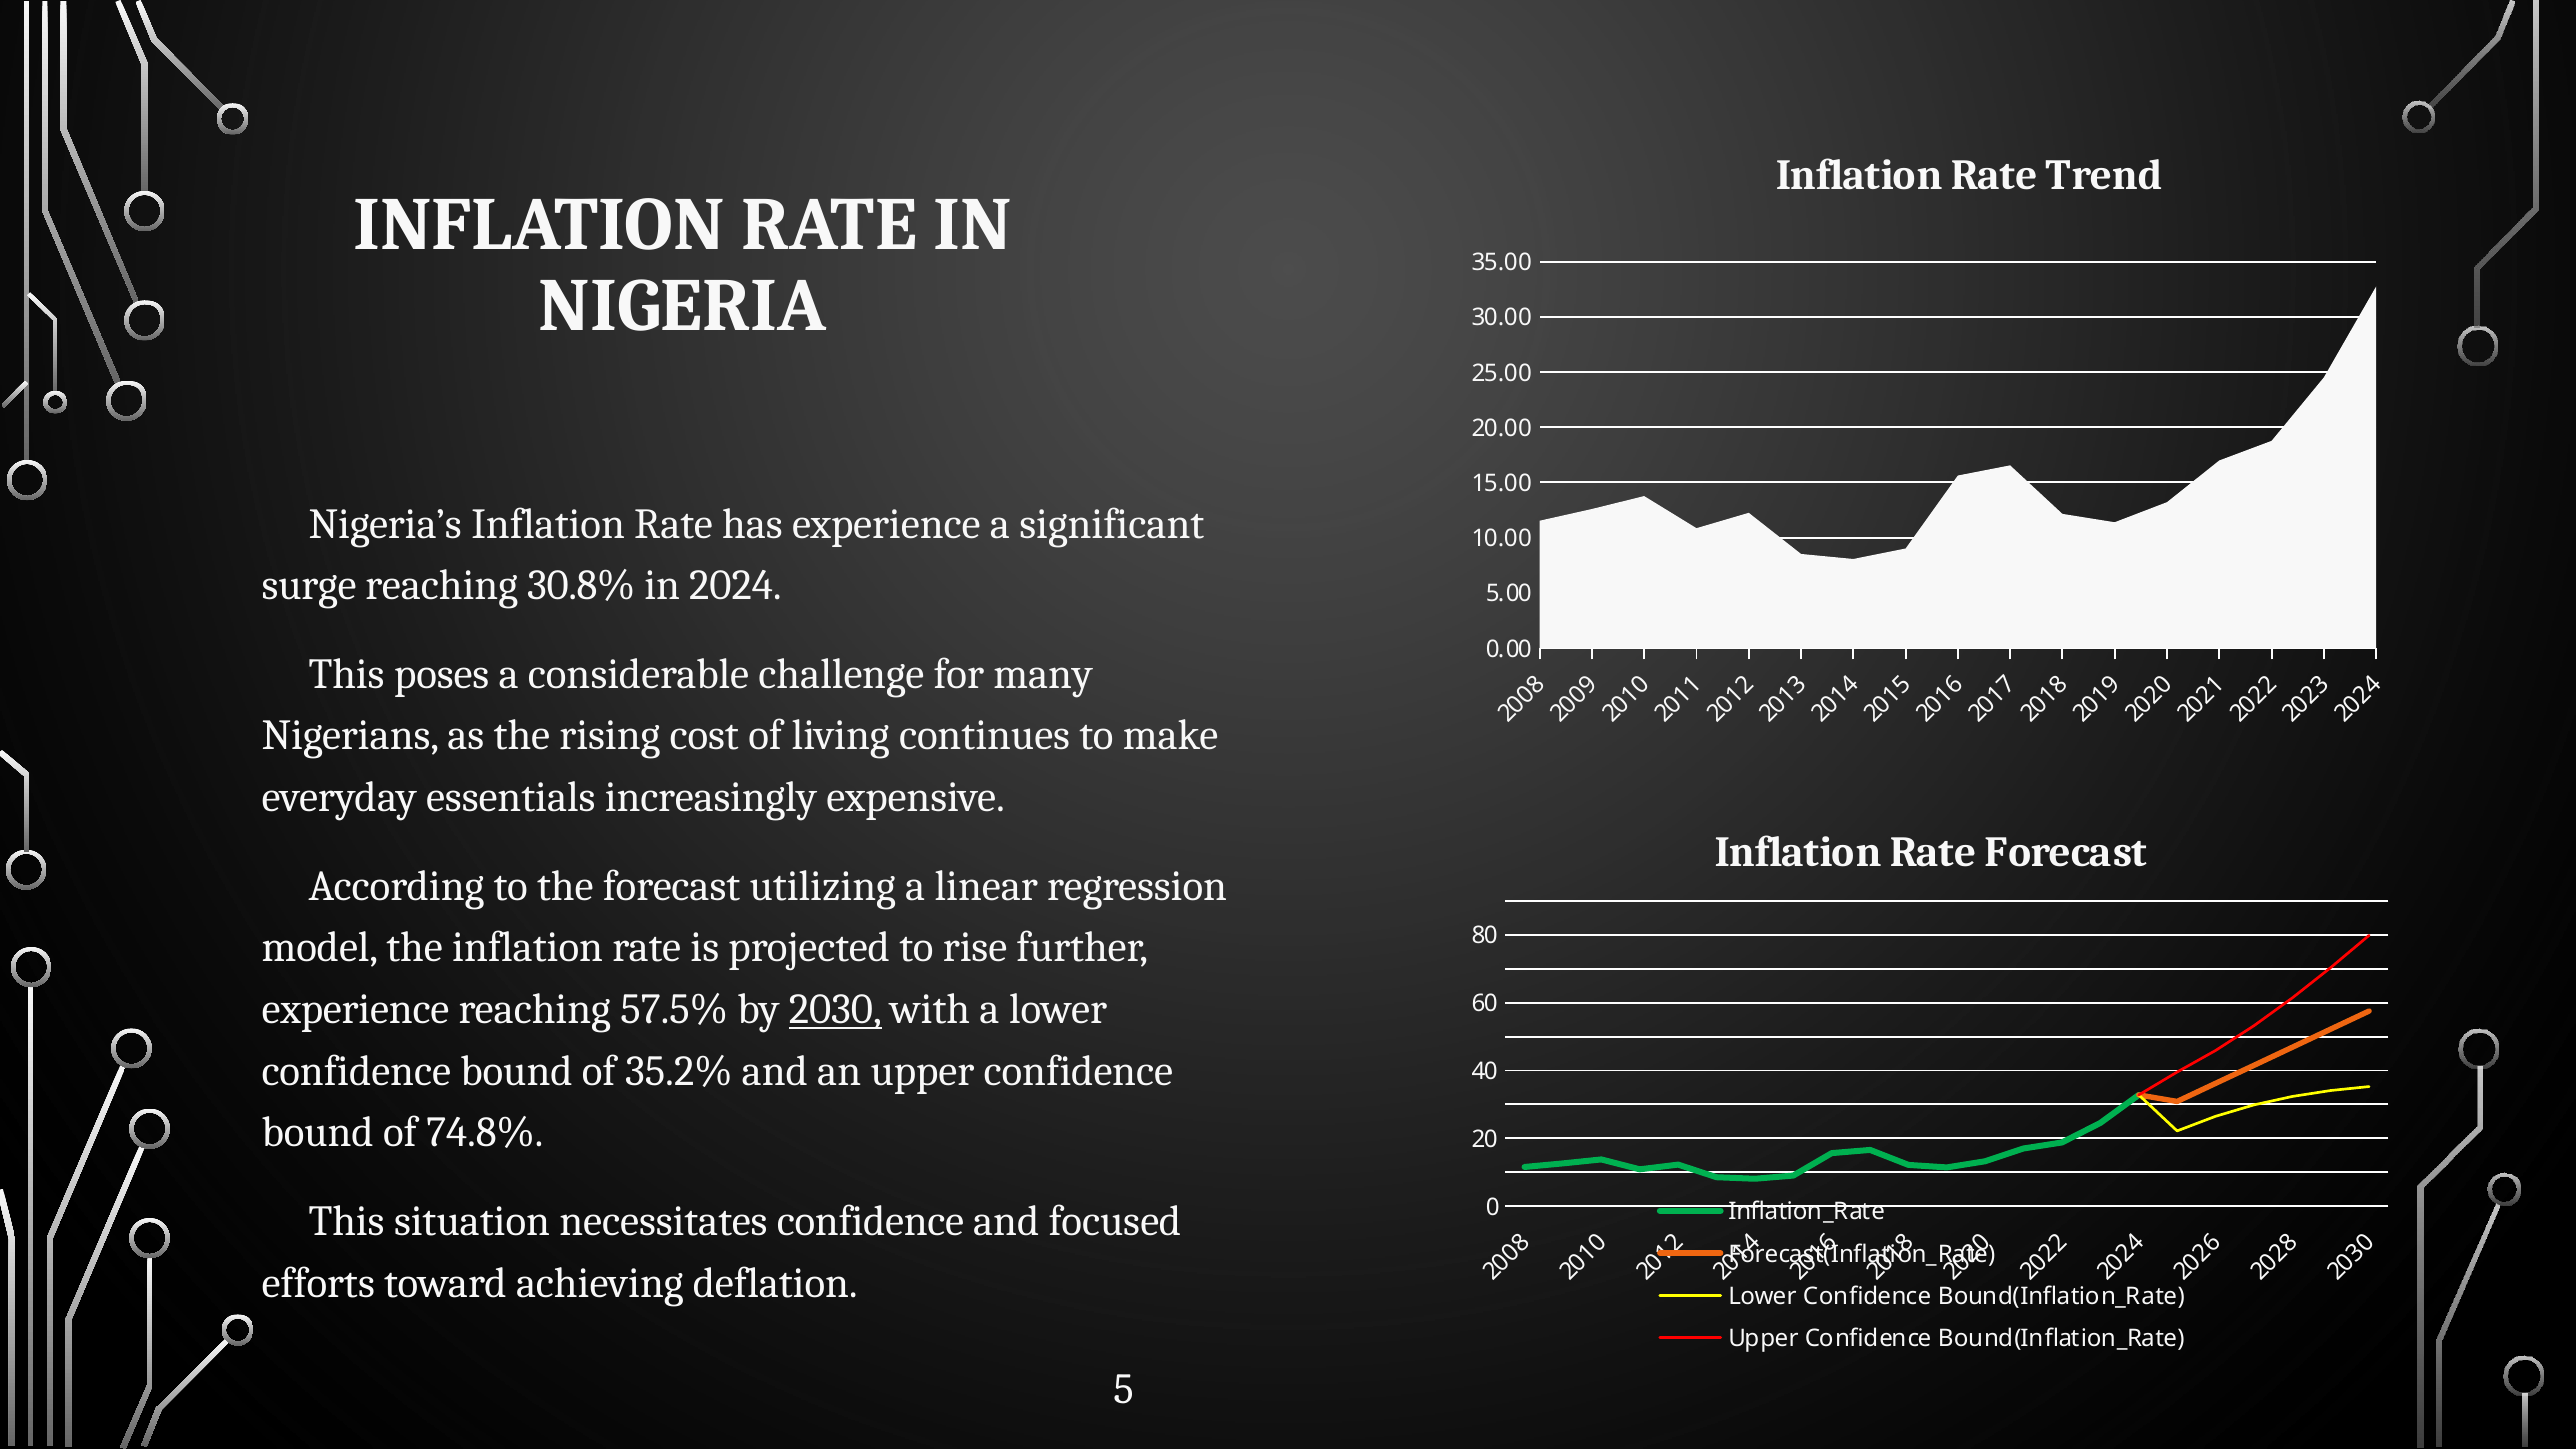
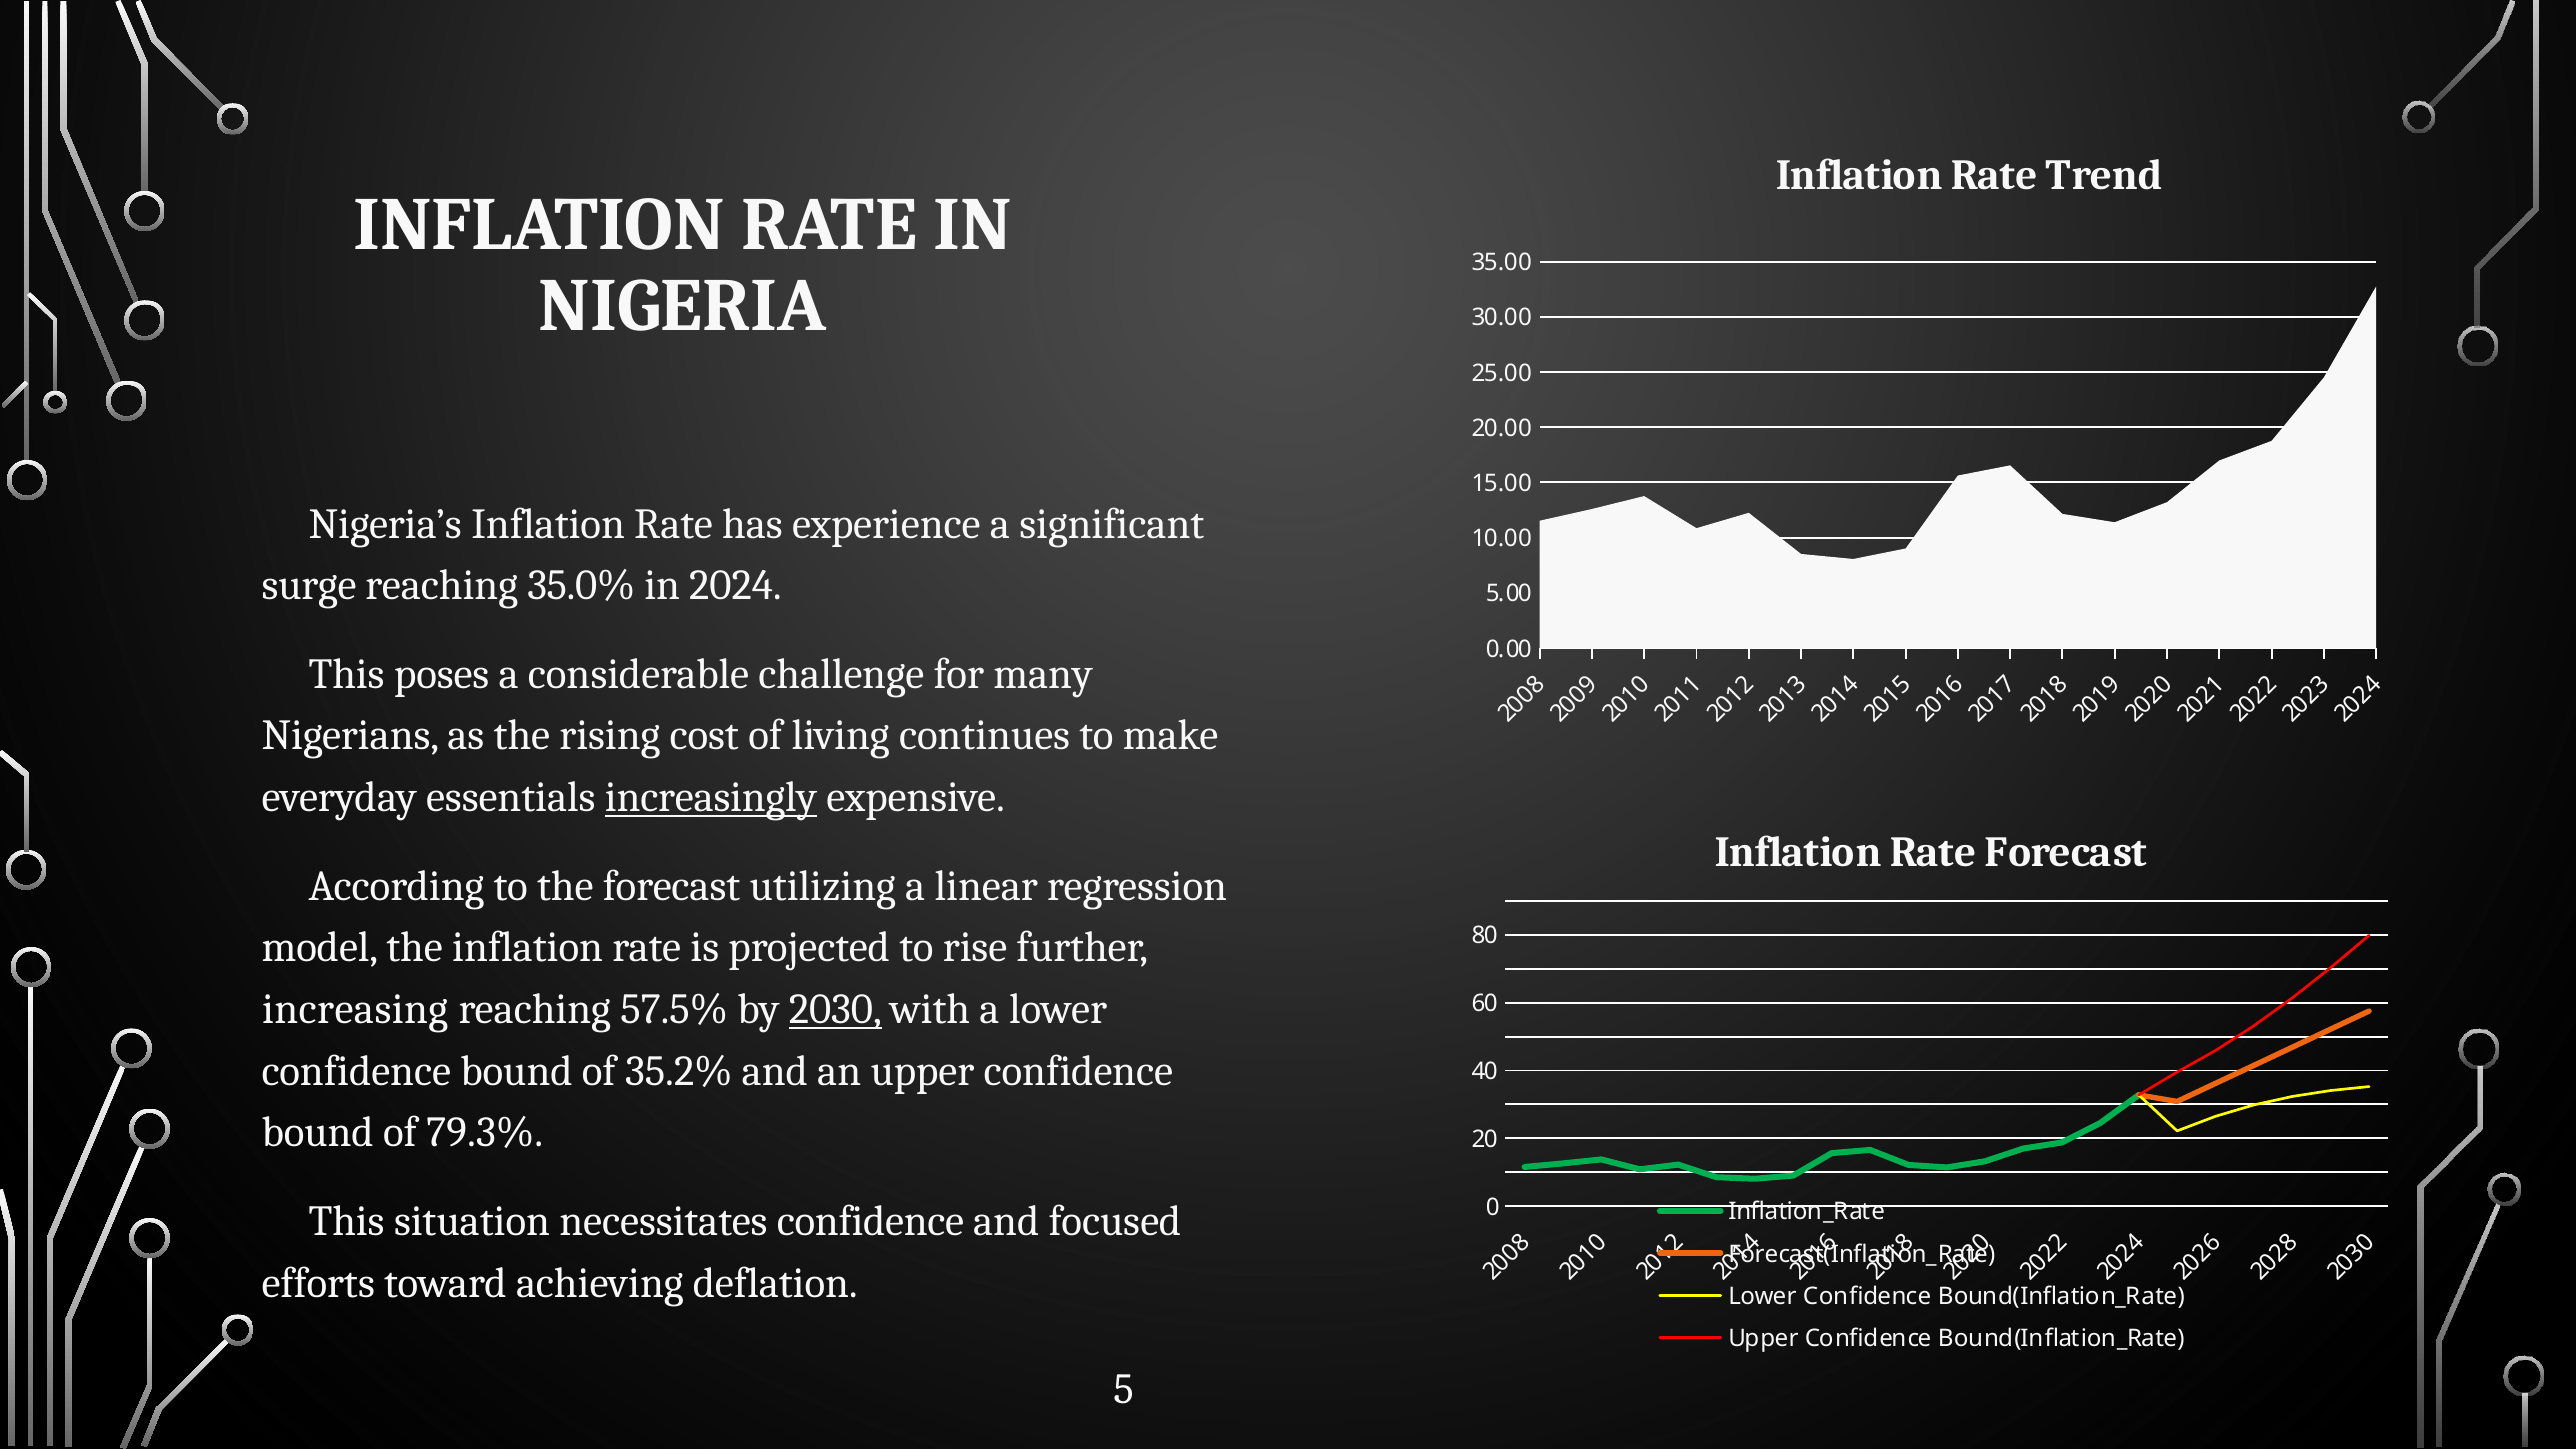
30.8%: 30.8% -> 35.0%
increasingly underline: none -> present
experience at (355, 1009): experience -> increasing
74.8%: 74.8% -> 79.3%
